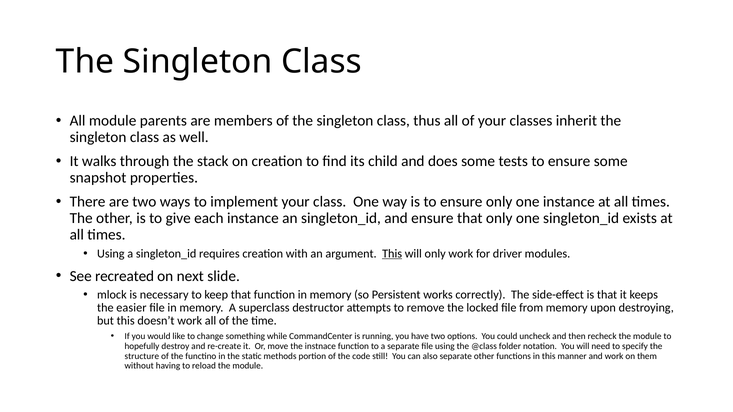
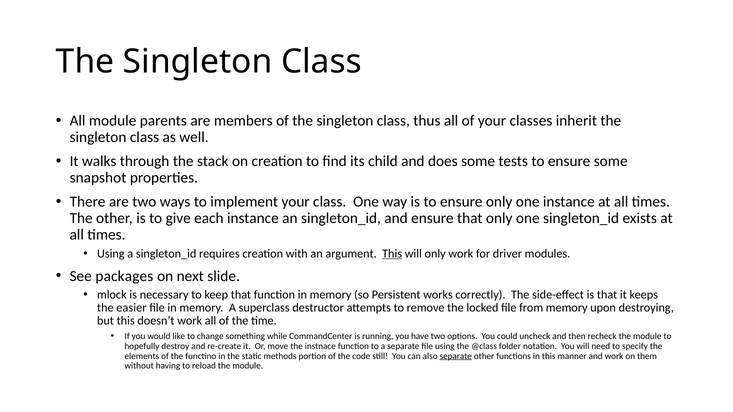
recreated: recreated -> packages
structure: structure -> elements
separate at (456, 356) underline: none -> present
